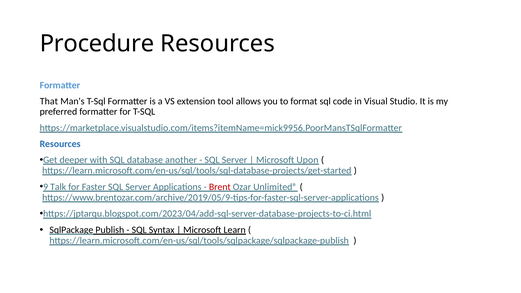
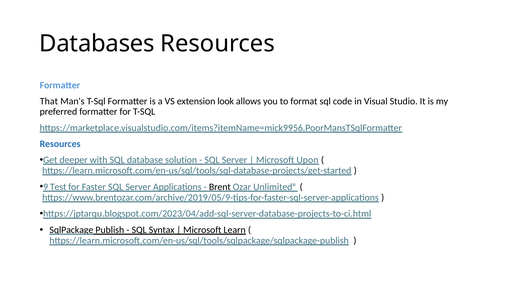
Procedure: Procedure -> Databases
tool: tool -> look
another: another -> solution
Talk: Talk -> Test
Brent colour: red -> black
